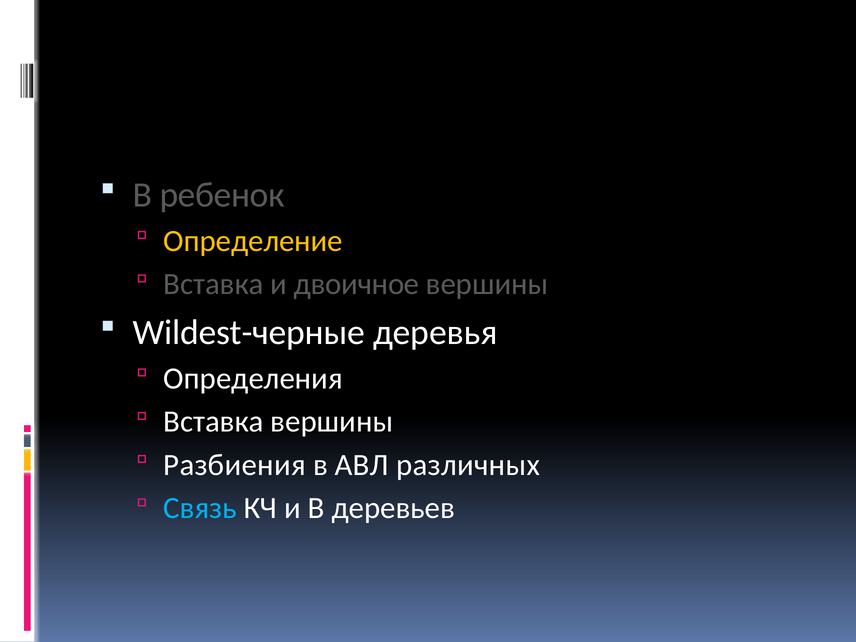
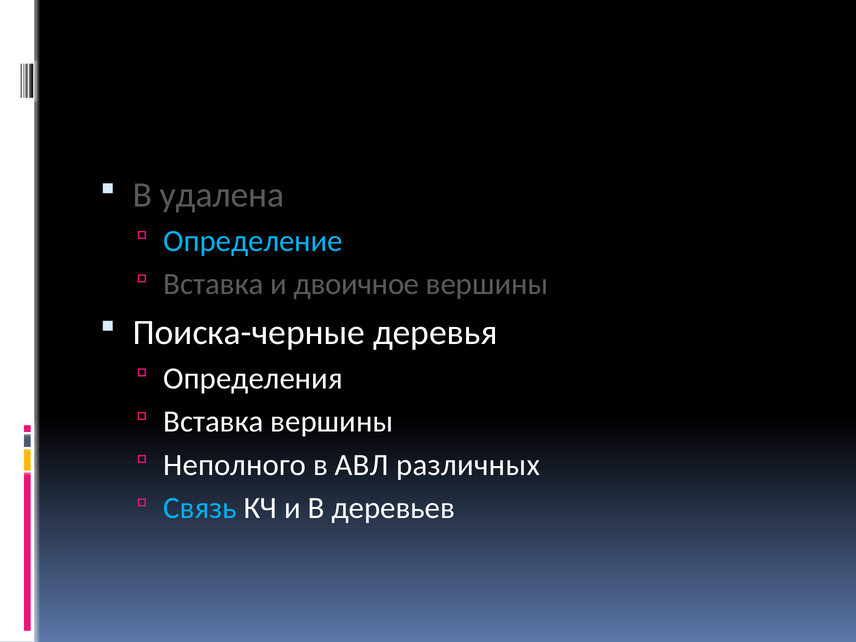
ребенок: ребенок -> удалена
Определение colour: yellow -> light blue
Wildest-черные: Wildest-черные -> Поиска-черные
Разбиения: Разбиения -> Неполного
